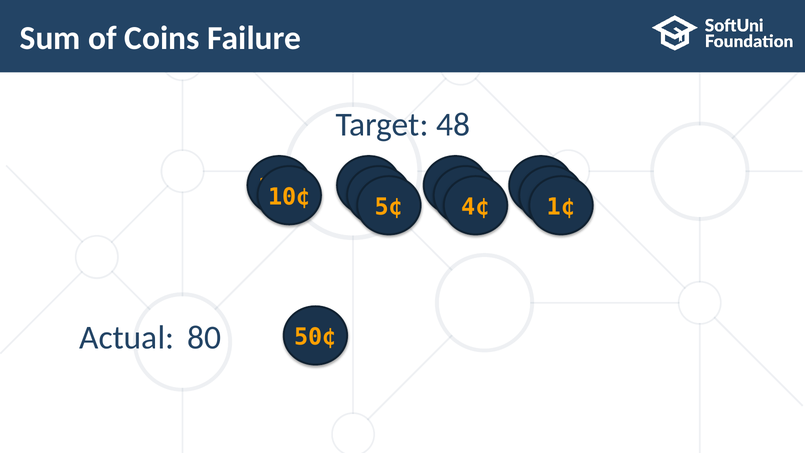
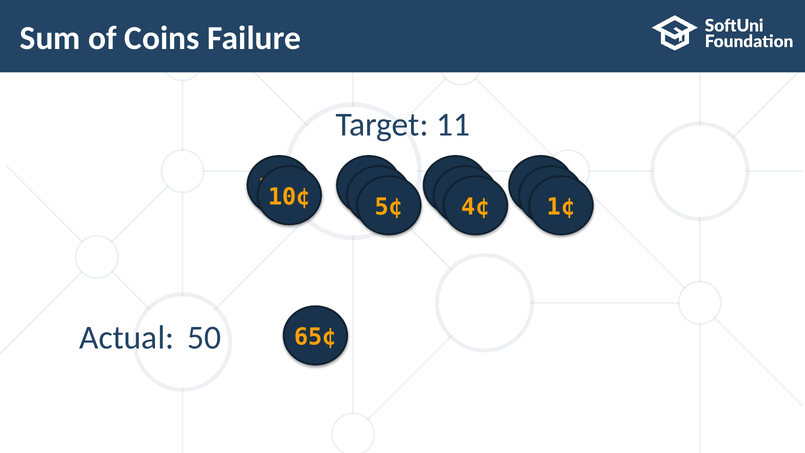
48: 48 -> 11
80: 80 -> 50
50¢: 50¢ -> 65¢
